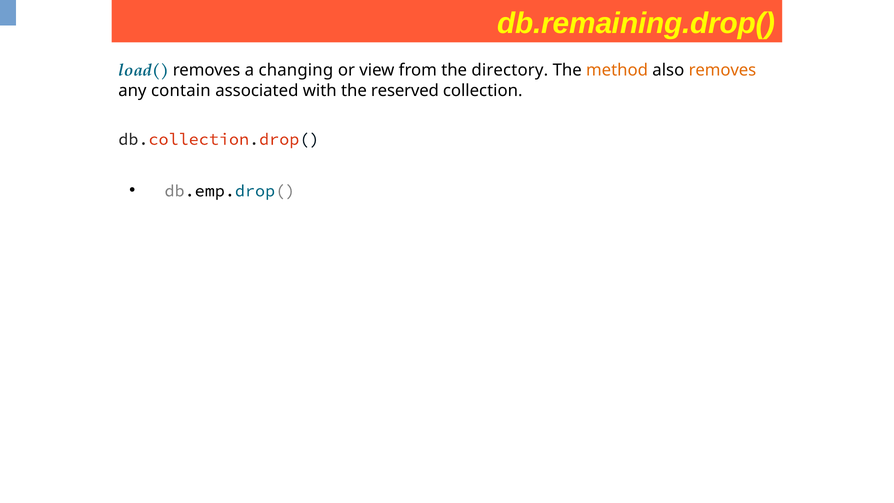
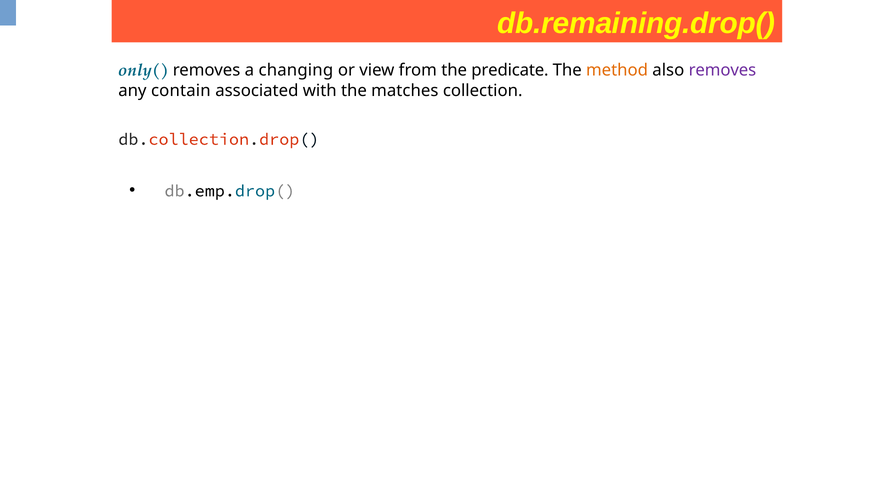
load(: load( -> only(
directory: directory -> predicate
removes at (722, 70) colour: orange -> purple
reserved: reserved -> matches
